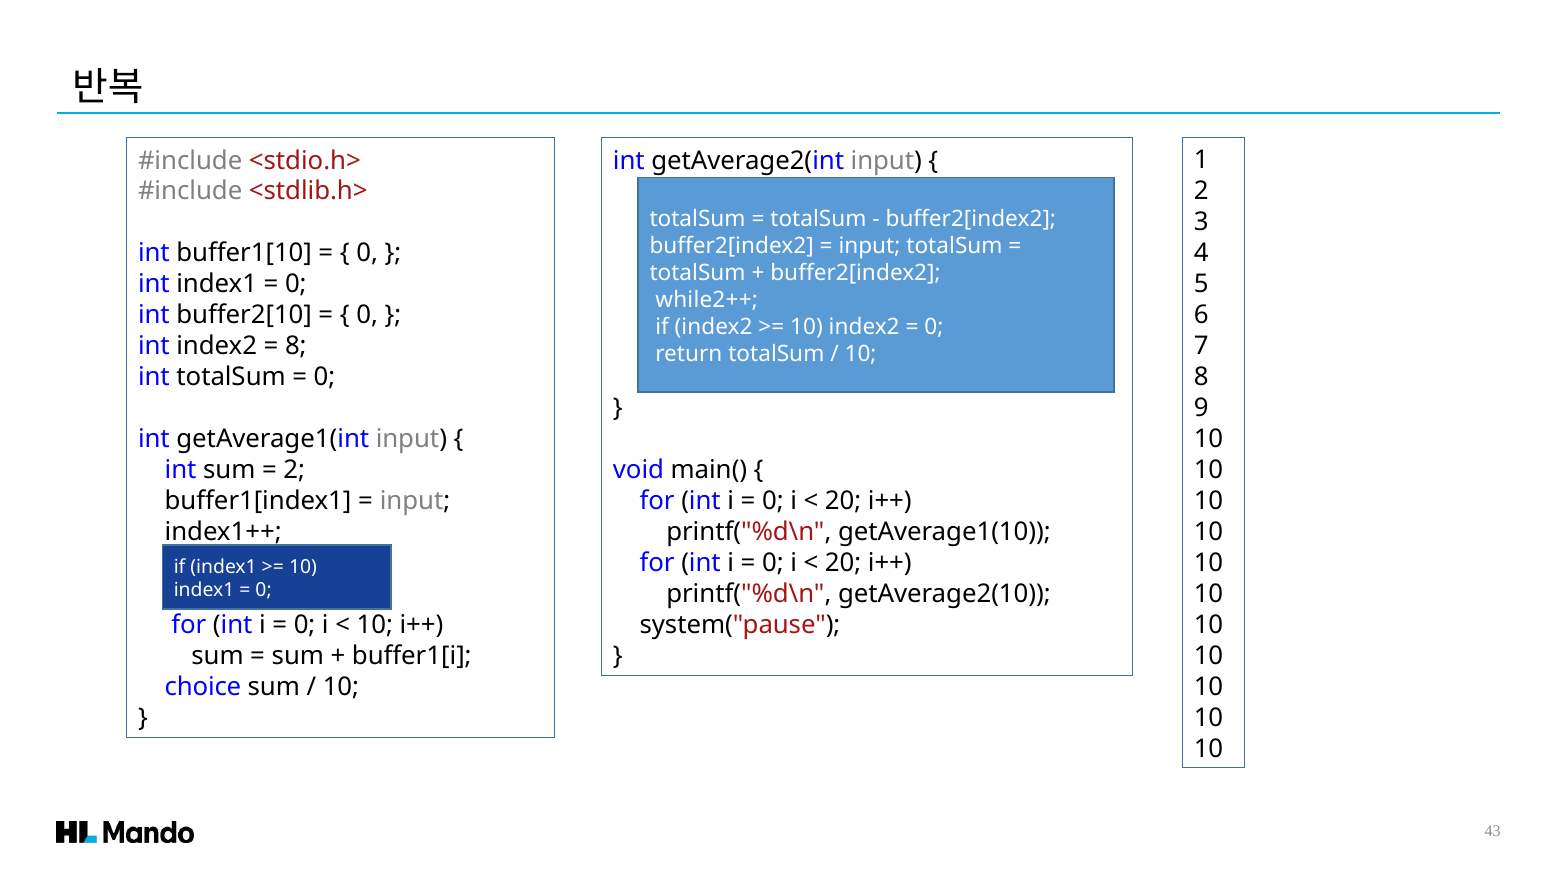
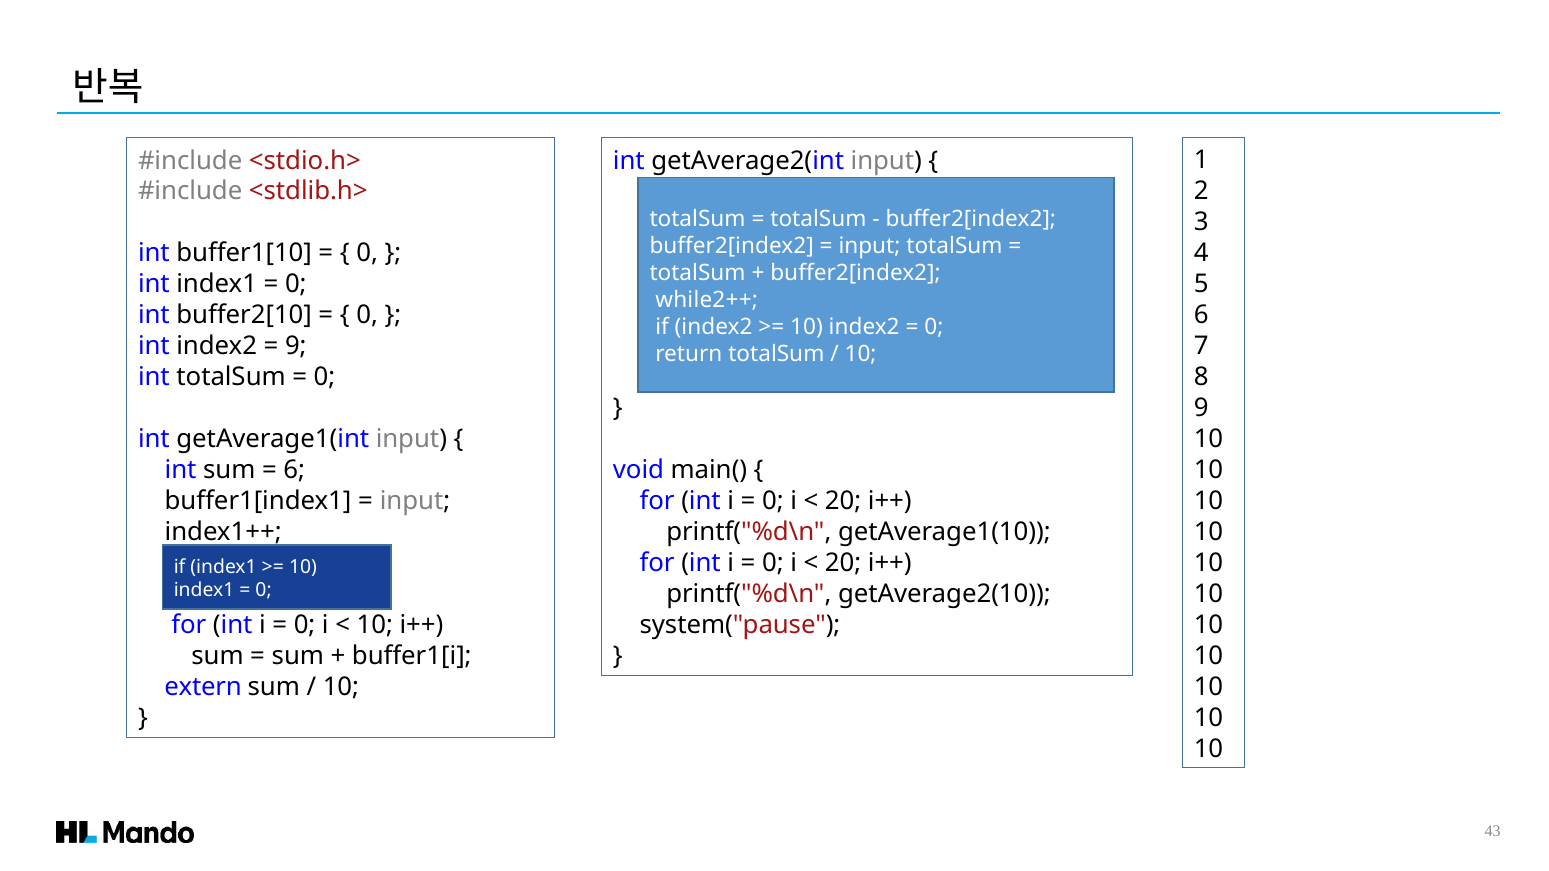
8 at (296, 346): 8 -> 9
2 at (294, 470): 2 -> 6
choice: choice -> extern
